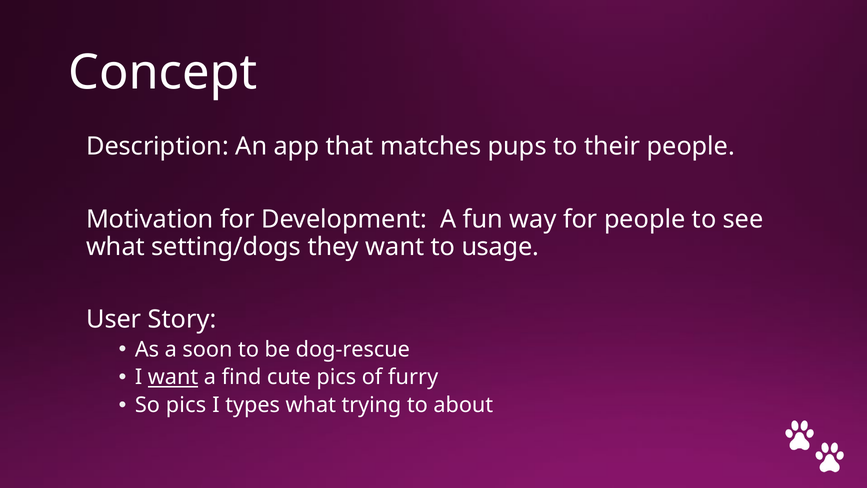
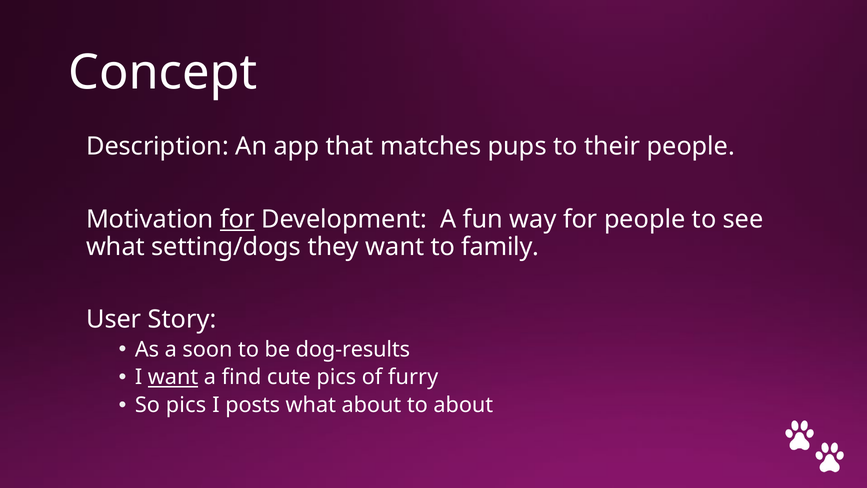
for at (237, 219) underline: none -> present
usage: usage -> family
dog-rescue: dog-rescue -> dog-results
types: types -> posts
what trying: trying -> about
